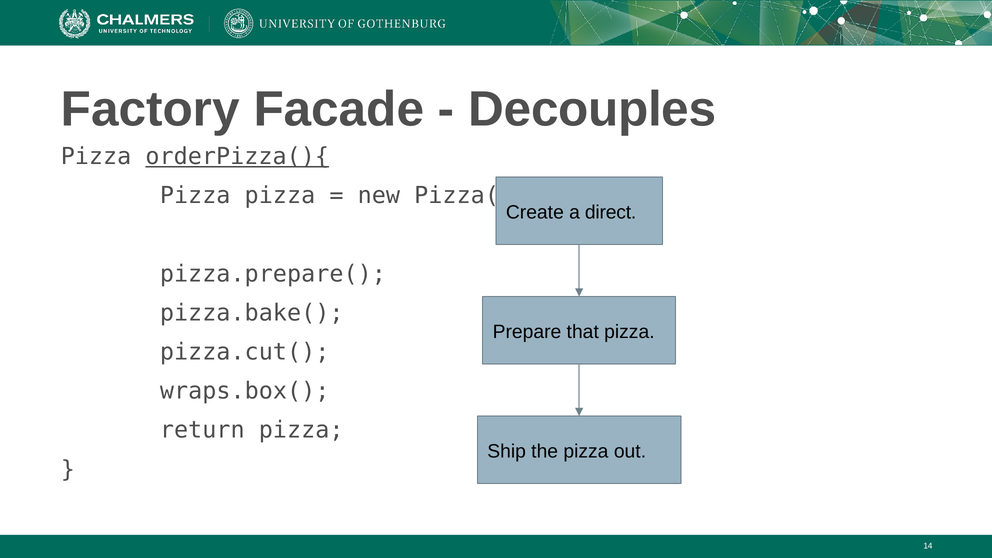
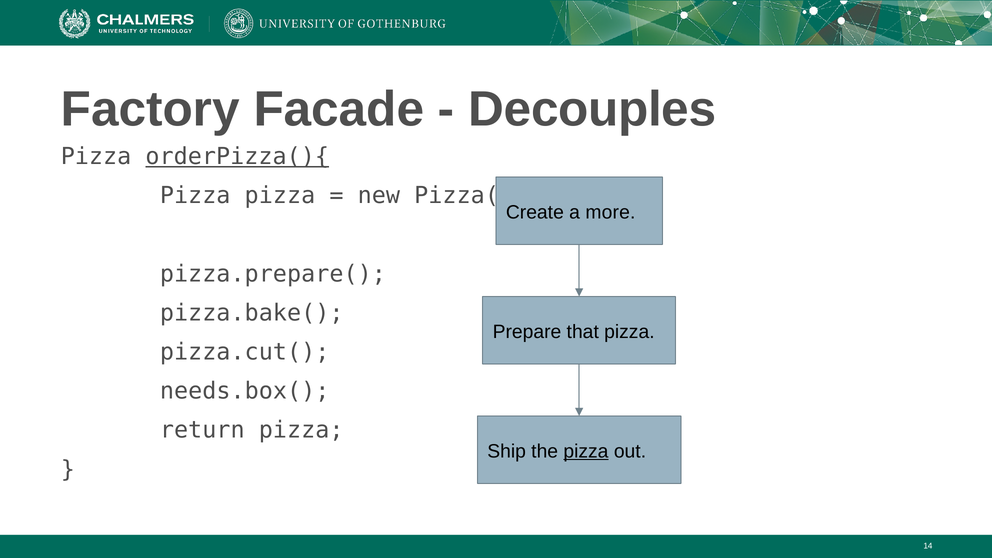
direct: direct -> more
wraps.box(: wraps.box( -> needs.box(
pizza at (586, 451) underline: none -> present
